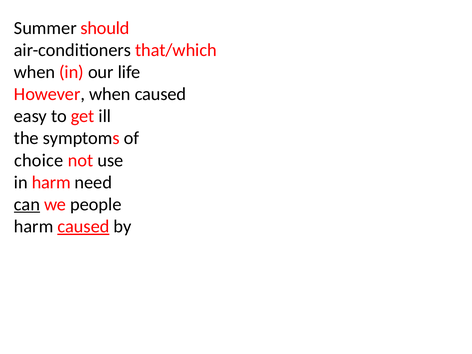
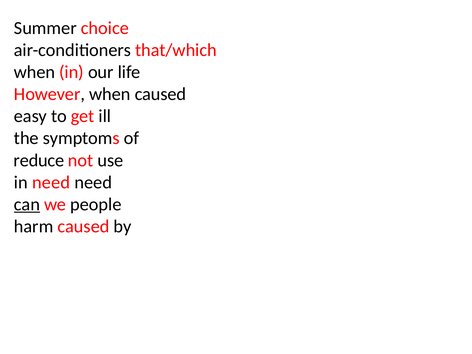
should: should -> choice
choice: choice -> reduce
in harm: harm -> need
caused at (83, 226) underline: present -> none
